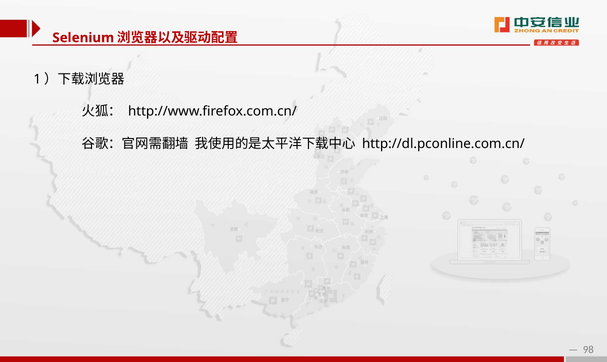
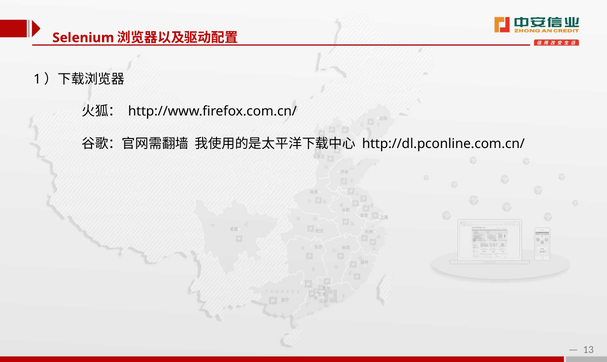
98: 98 -> 13
